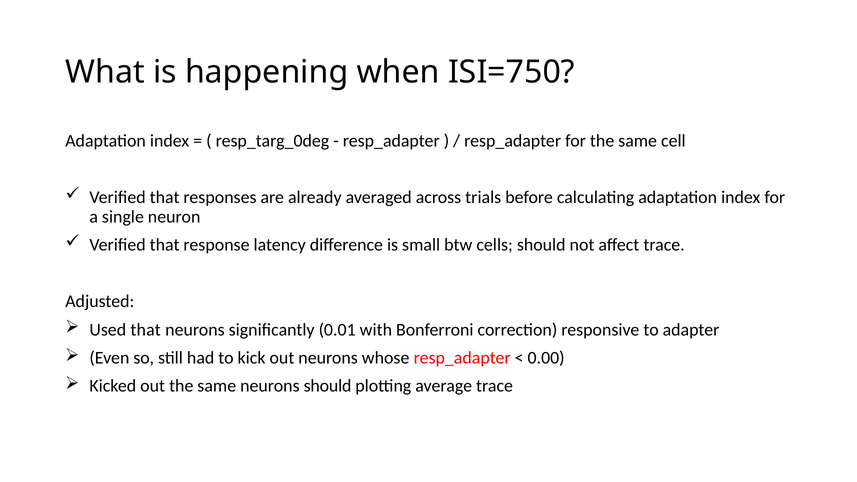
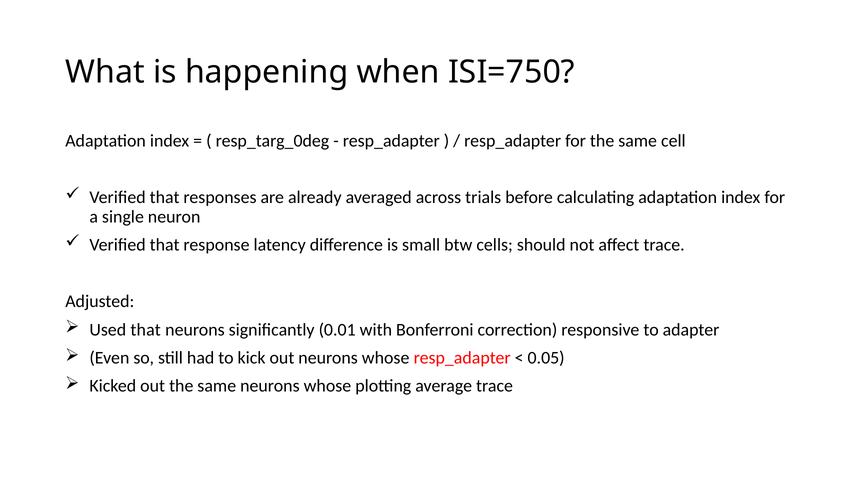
0.00: 0.00 -> 0.05
same neurons should: should -> whose
